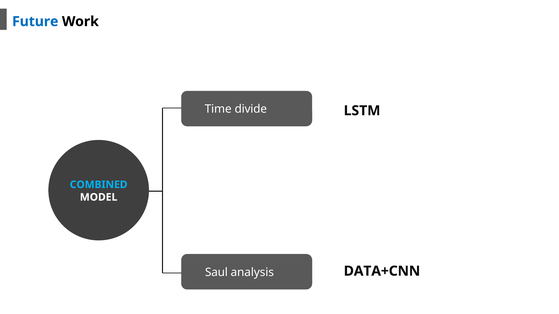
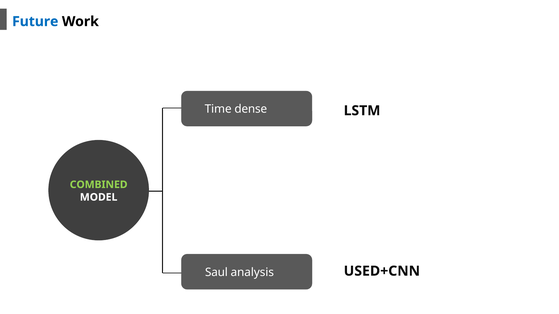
divide: divide -> dense
COMBINED colour: light blue -> light green
DATA+CNN: DATA+CNN -> USED+CNN
